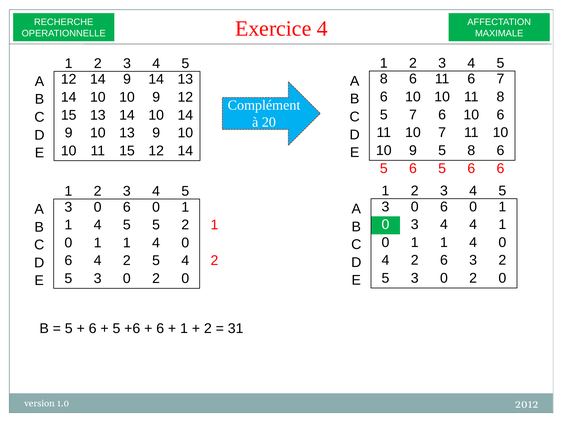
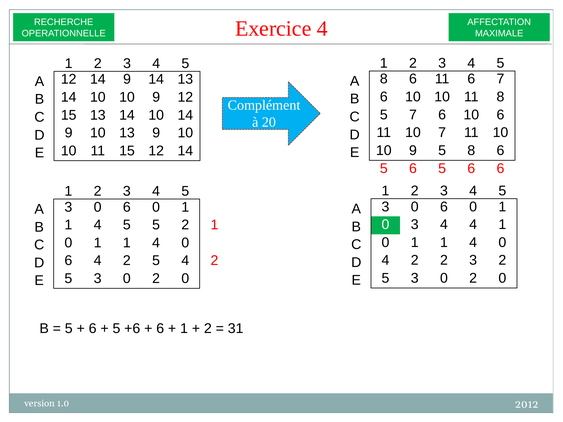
2 6: 6 -> 2
